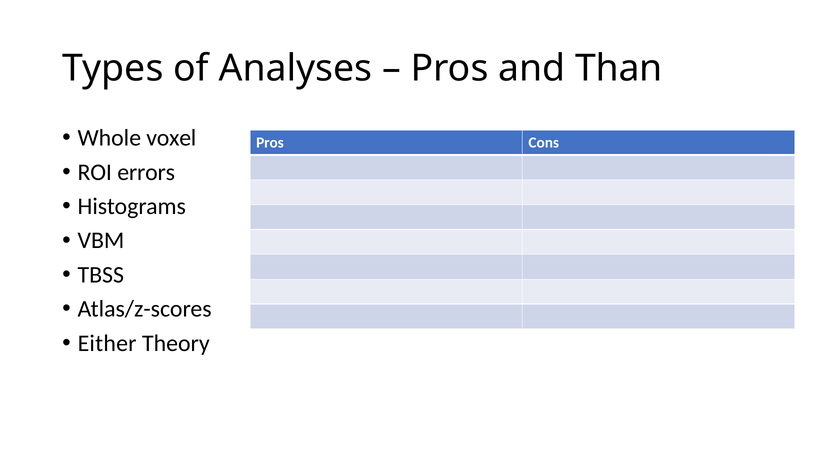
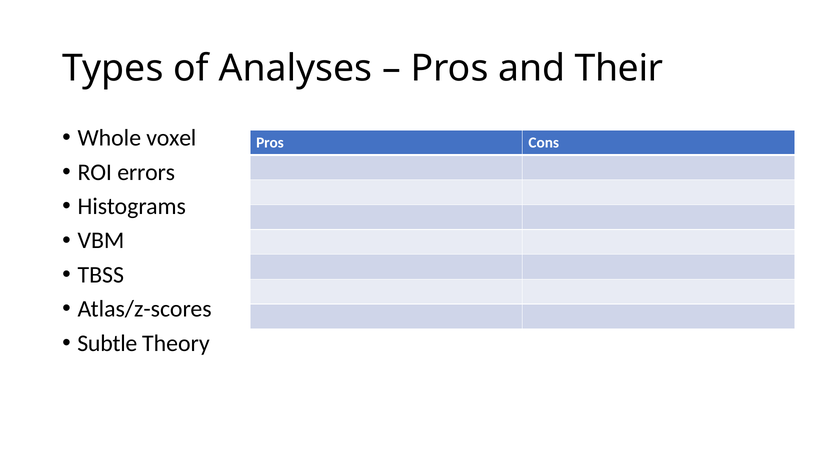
Than: Than -> Their
Either: Either -> Subtle
